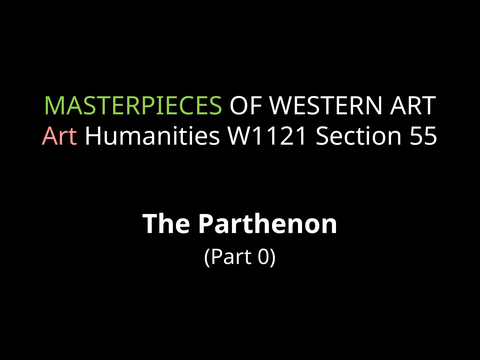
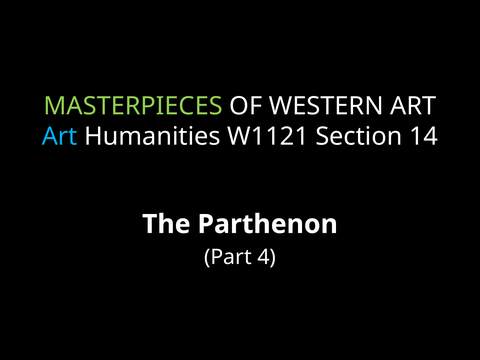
Art at (60, 137) colour: pink -> light blue
55: 55 -> 14
0: 0 -> 4
